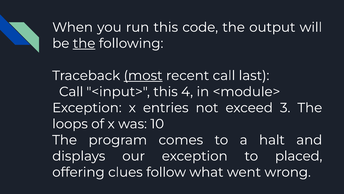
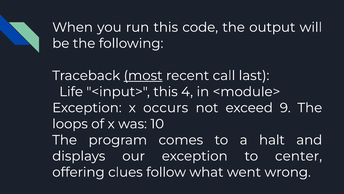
the at (84, 43) underline: present -> none
Call at (71, 91): Call -> Life
entries: entries -> occurs
3: 3 -> 9
placed: placed -> center
